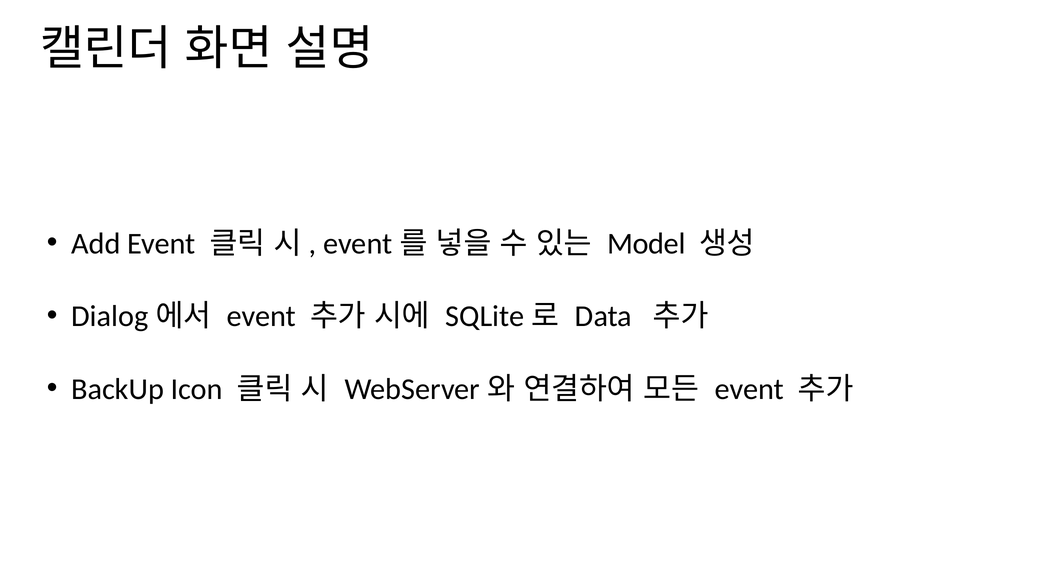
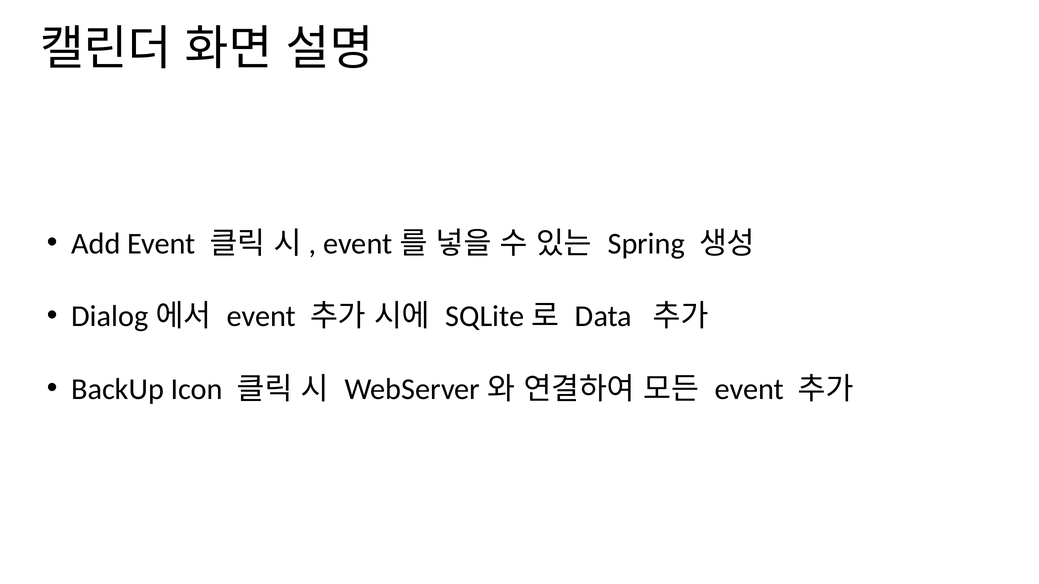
Model: Model -> Spring
